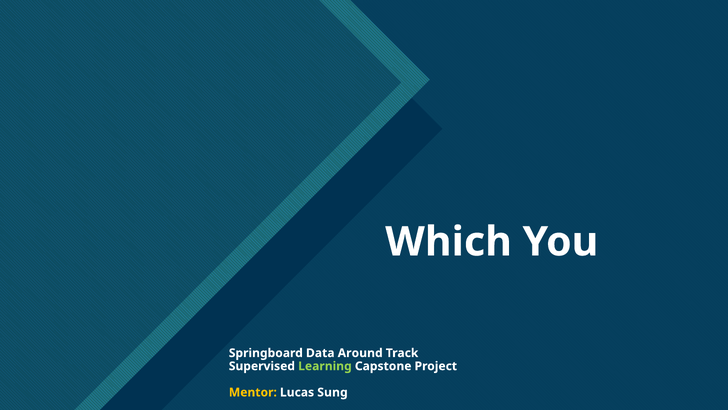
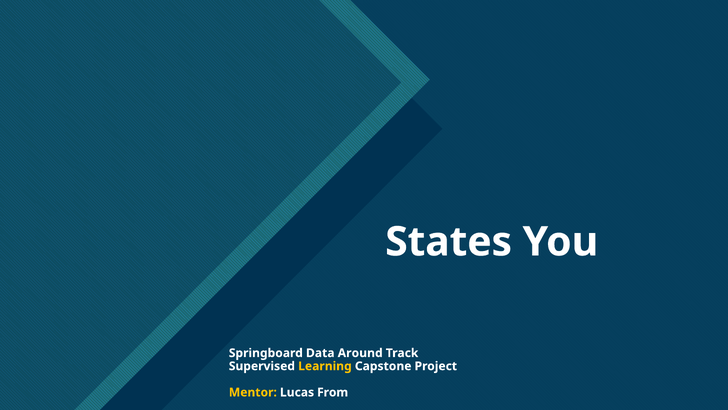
Which: Which -> States
Learning colour: light green -> yellow
Sung: Sung -> From
